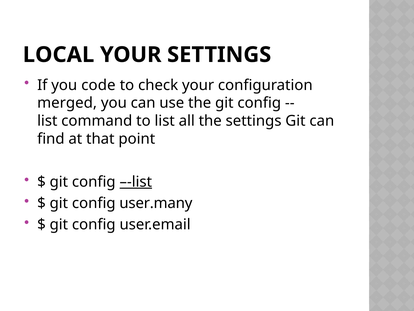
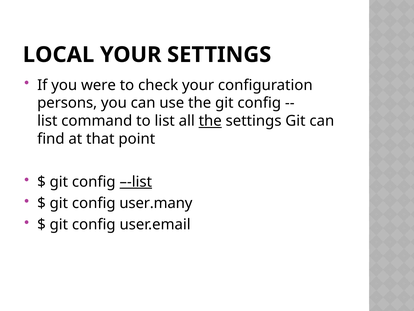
code: code -> were
merged: merged -> persons
the at (210, 121) underline: none -> present
